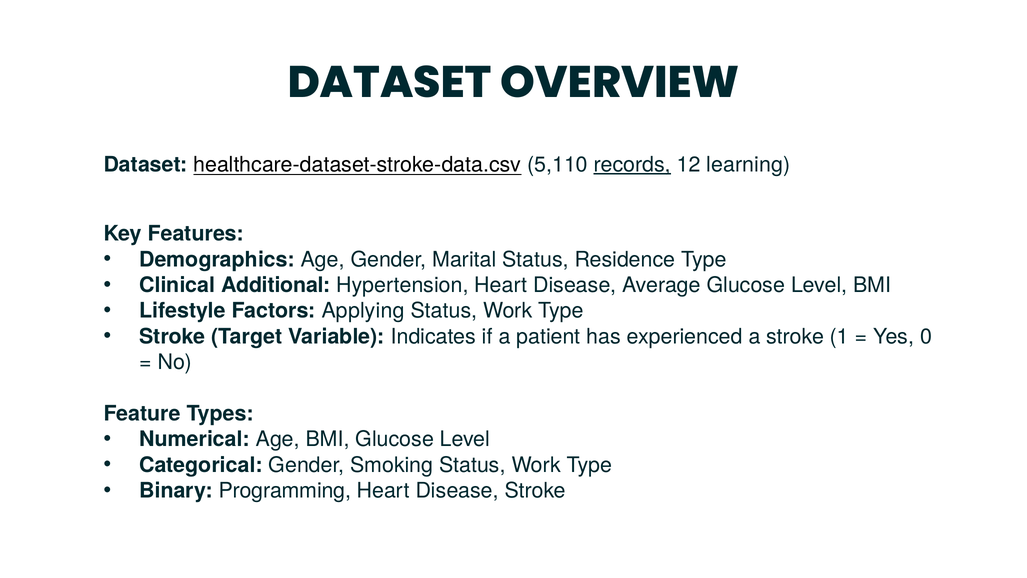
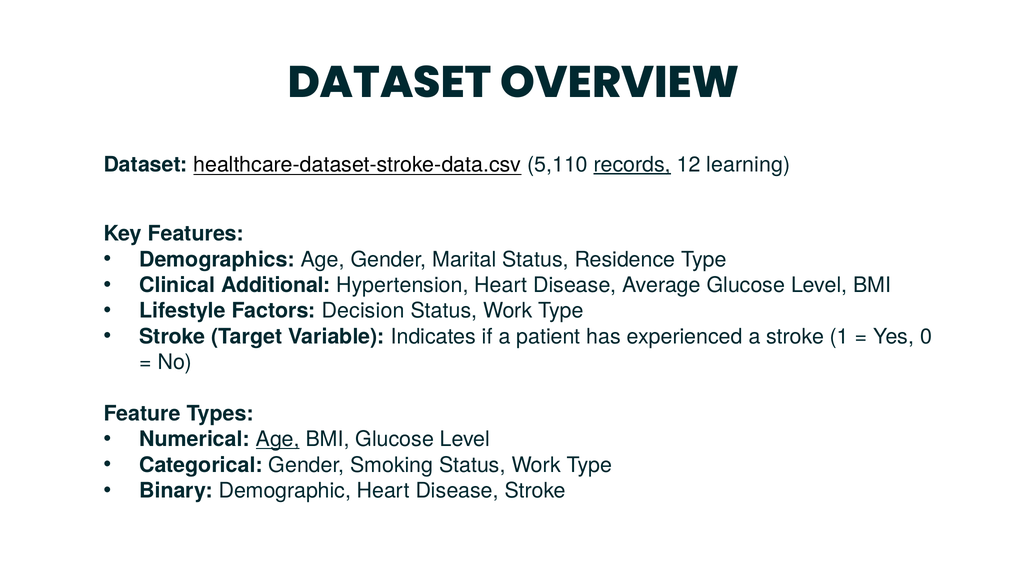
Applying: Applying -> Decision
Age at (278, 439) underline: none -> present
Programming: Programming -> Demographic
